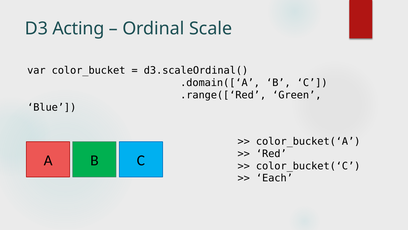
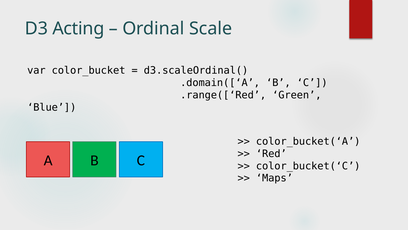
Each: Each -> Maps
